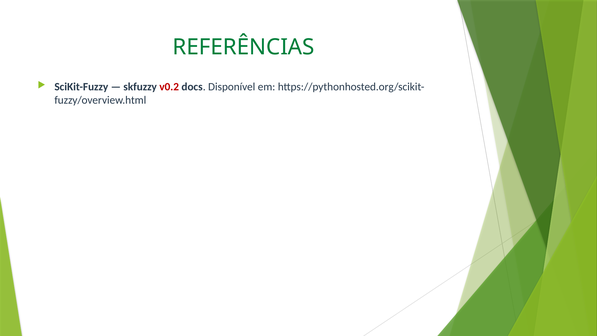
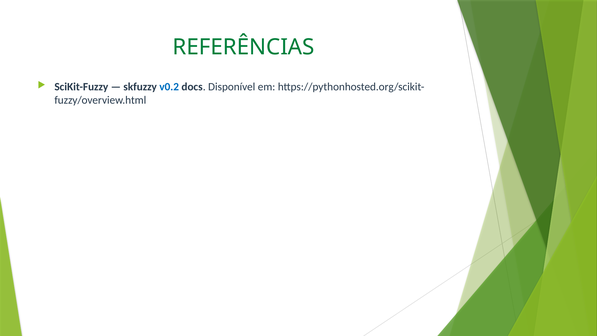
v0.2 colour: red -> blue
